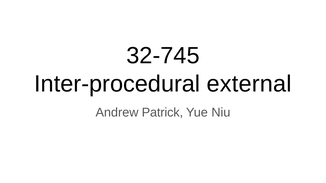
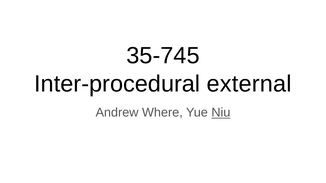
32-745: 32-745 -> 35-745
Patrick: Patrick -> Where
Niu underline: none -> present
